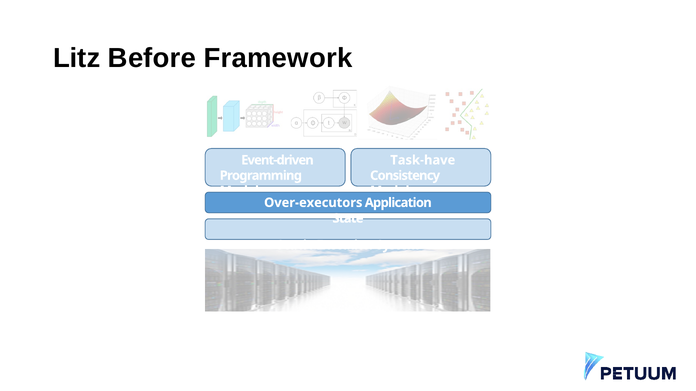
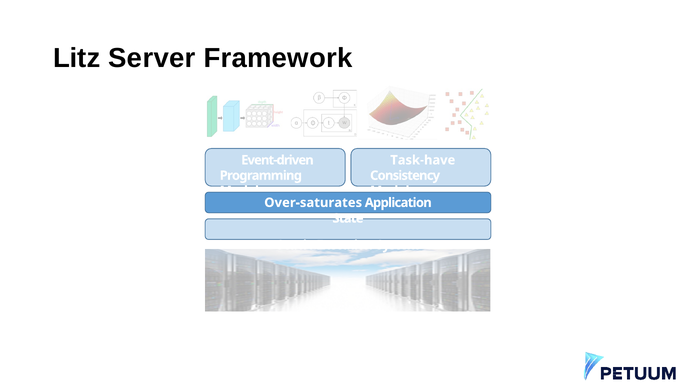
Before: Before -> Server
Over-executors: Over-executors -> Over-saturates
